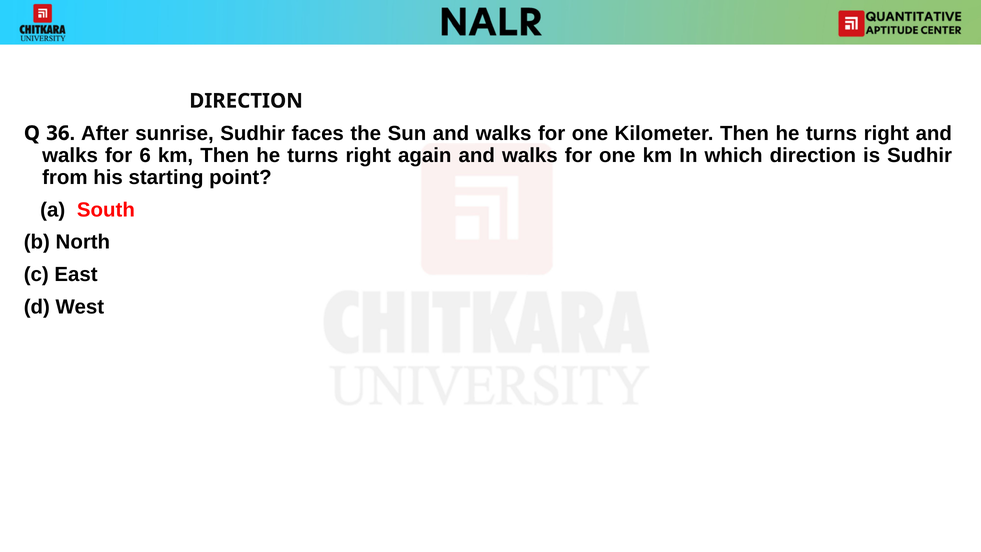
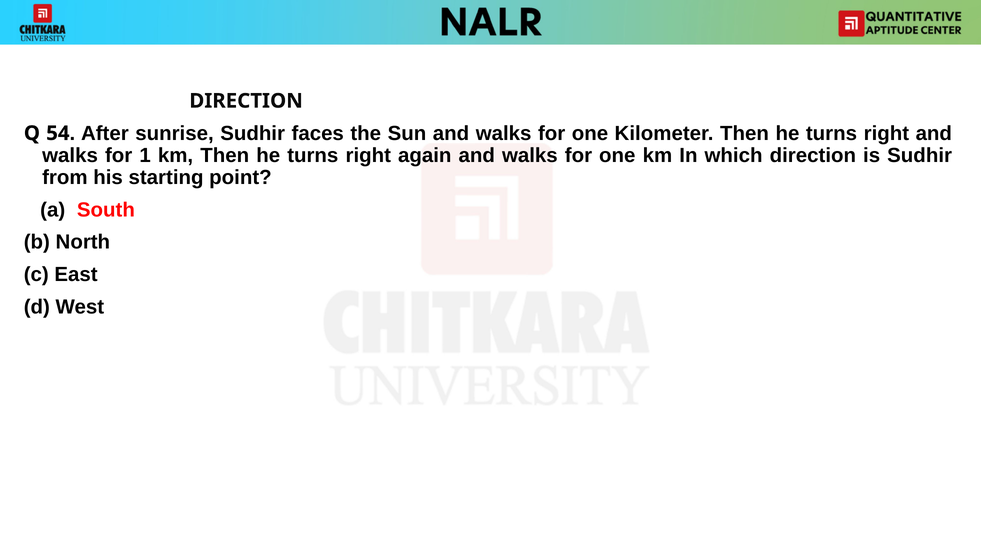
36: 36 -> 54
6: 6 -> 1
